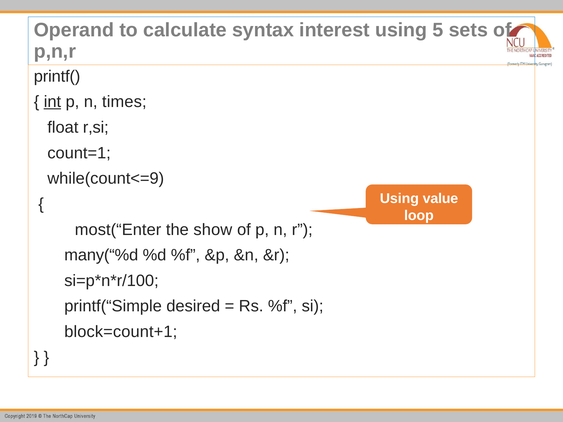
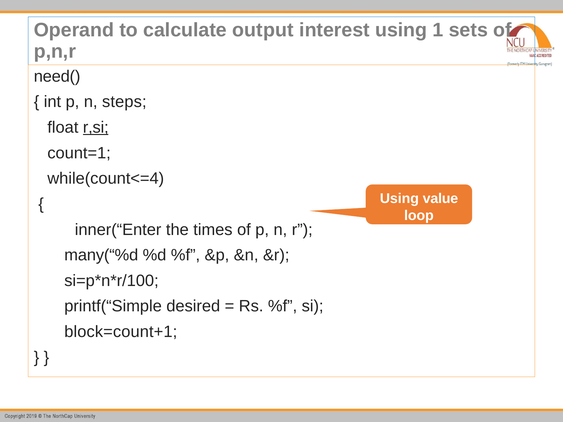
syntax: syntax -> output
5: 5 -> 1
printf(: printf( -> need(
int underline: present -> none
times: times -> steps
r,si underline: none -> present
while(count<=9: while(count<=9 -> while(count<=4
most(“Enter: most(“Enter -> inner(“Enter
show: show -> times
